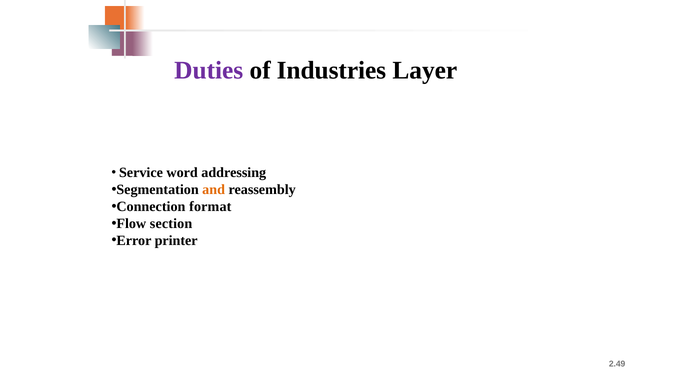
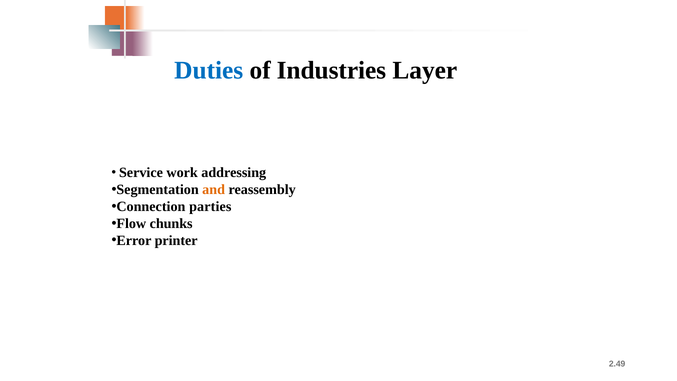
Duties colour: purple -> blue
word: word -> work
format: format -> parties
section: section -> chunks
